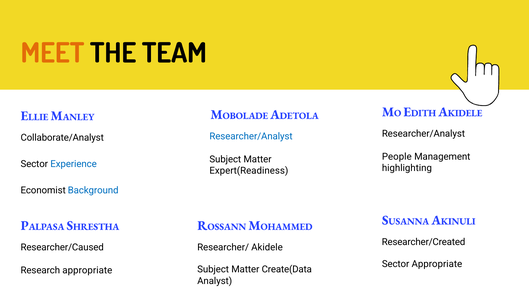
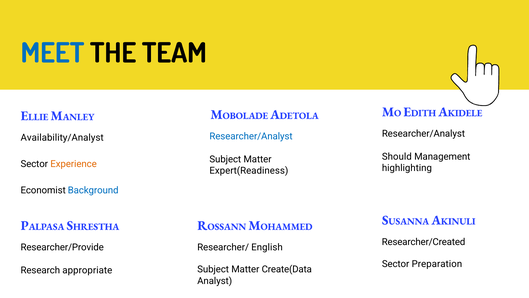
MEET colour: orange -> blue
Collaborate/Analyst: Collaborate/Analyst -> Availability/Analyst
People: People -> Should
Experience colour: blue -> orange
Researcher/Caused: Researcher/Caused -> Researcher/Provide
Akidele: Akidele -> English
Sector Appropriate: Appropriate -> Preparation
